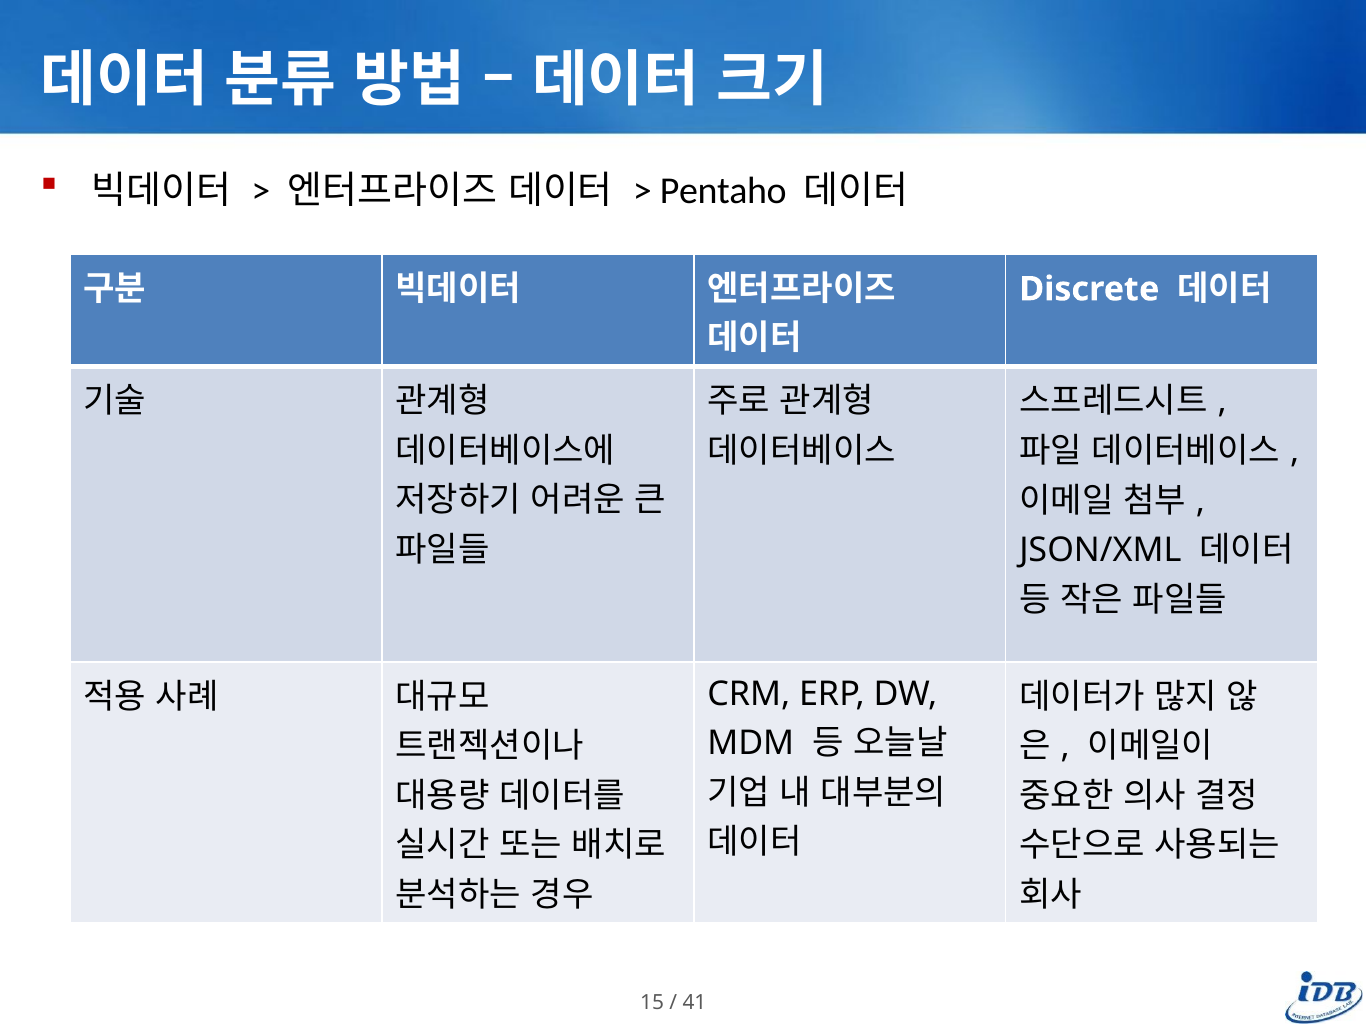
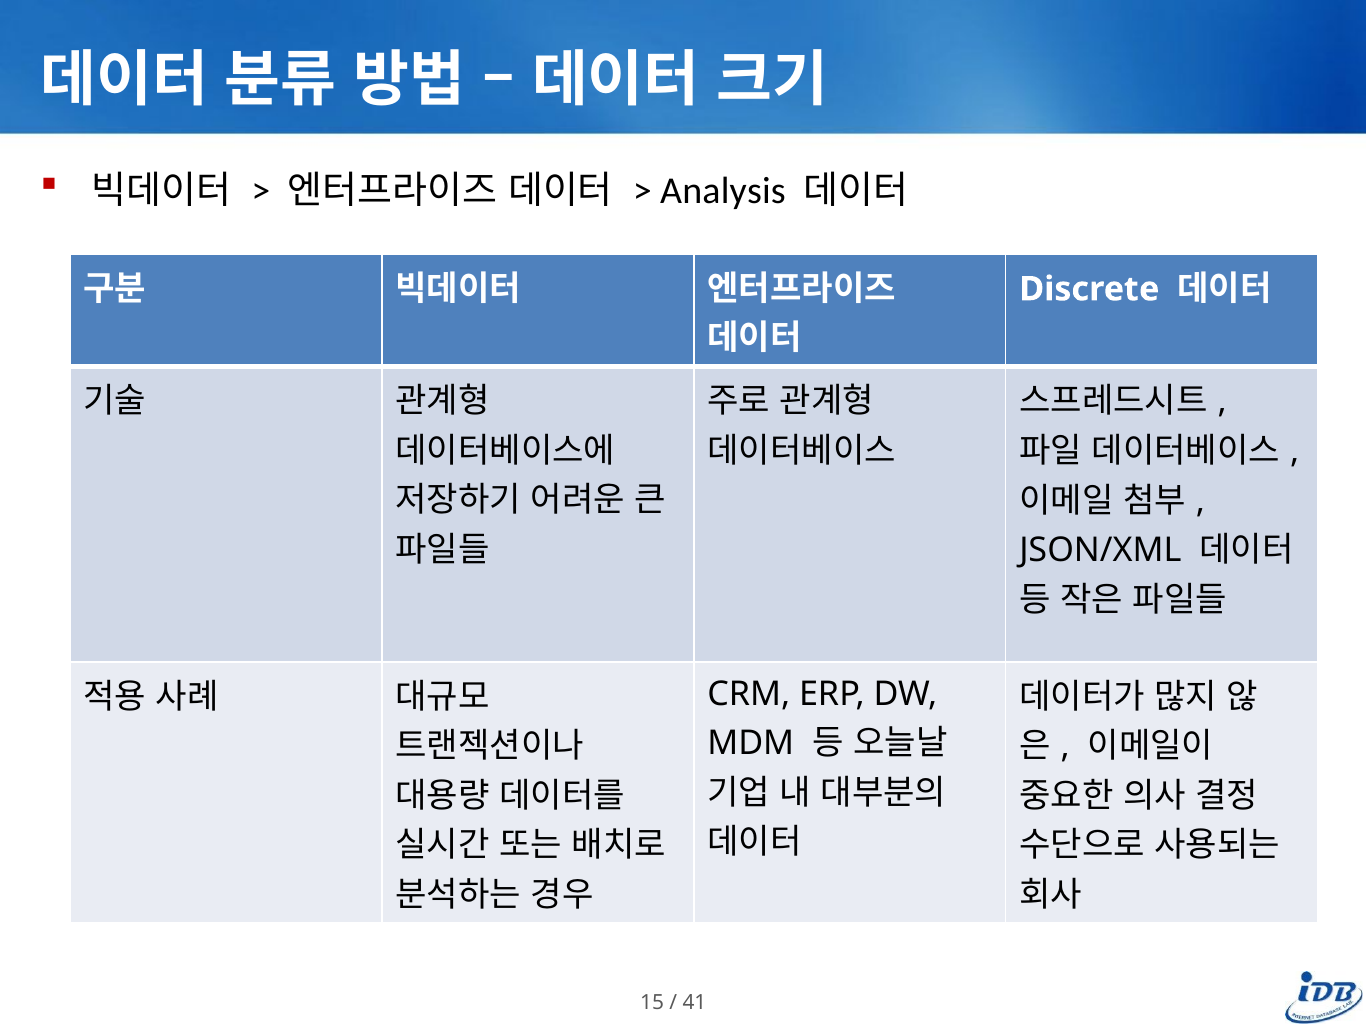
Pentaho: Pentaho -> Analysis
